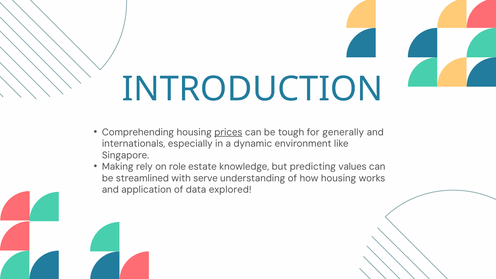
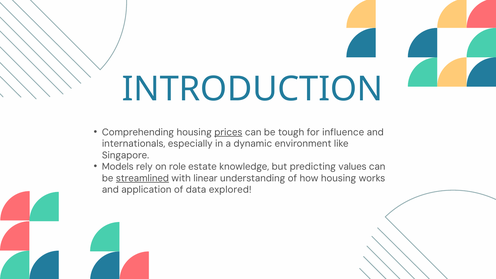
generally: generally -> influence
Making: Making -> Models
streamlined underline: none -> present
serve: serve -> linear
